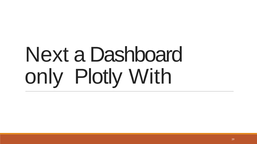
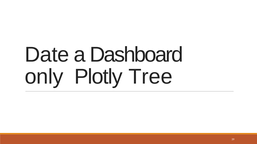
Next: Next -> Date
With: With -> Tree
